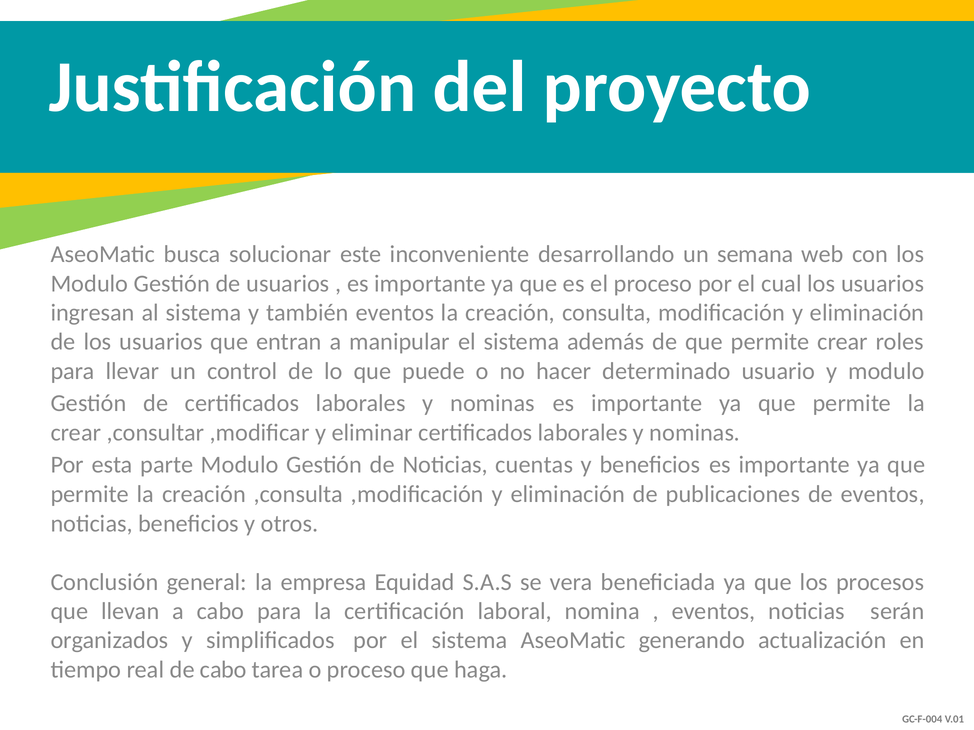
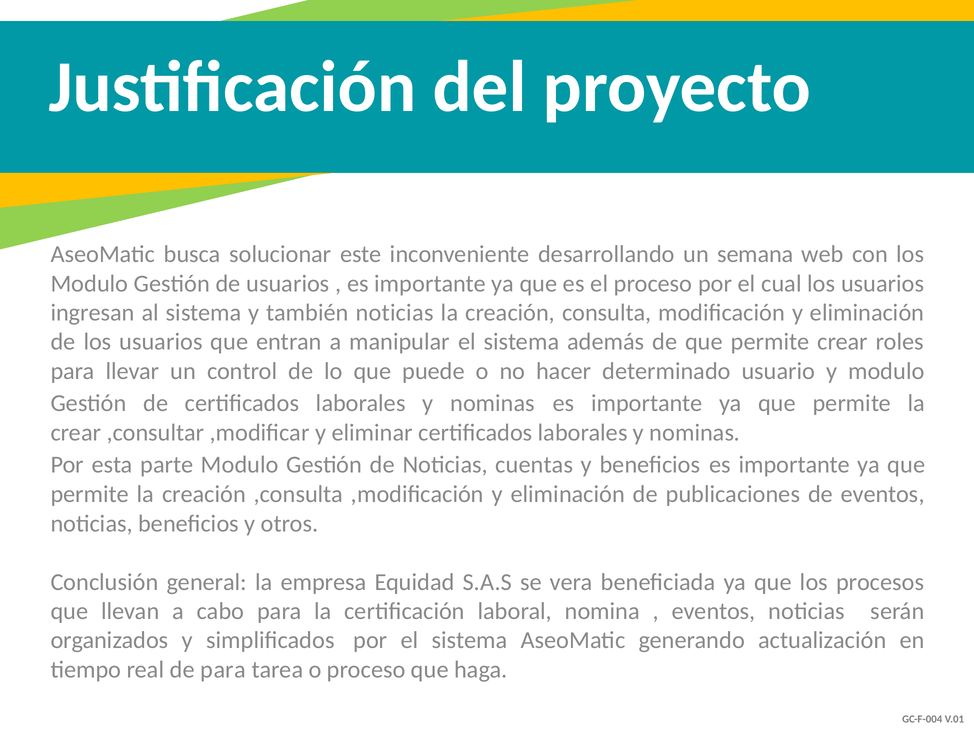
también eventos: eventos -> noticias
de cabo: cabo -> para
